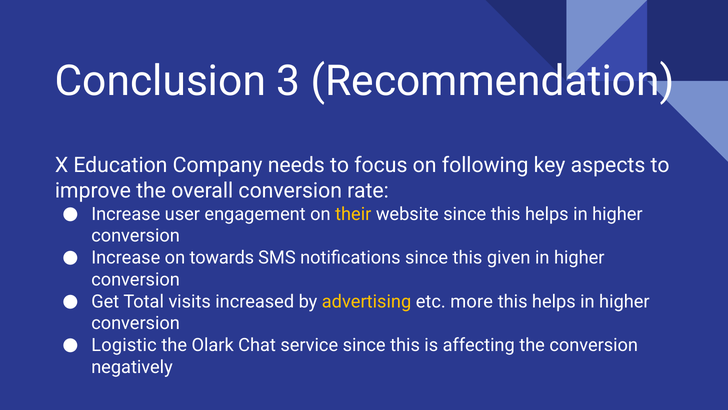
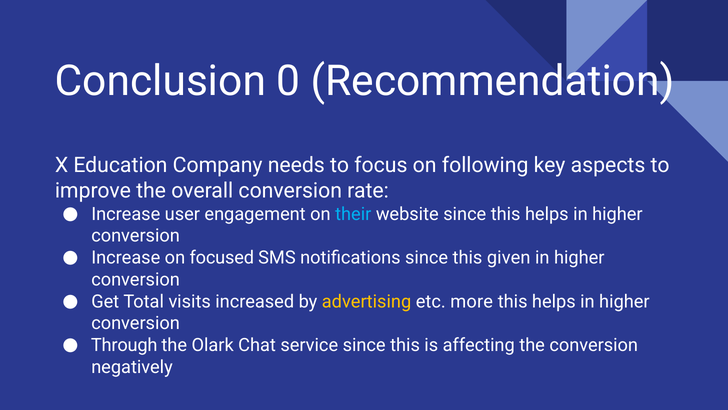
3: 3 -> 0
their colour: yellow -> light blue
towards: towards -> focused
Logistic: Logistic -> Through
